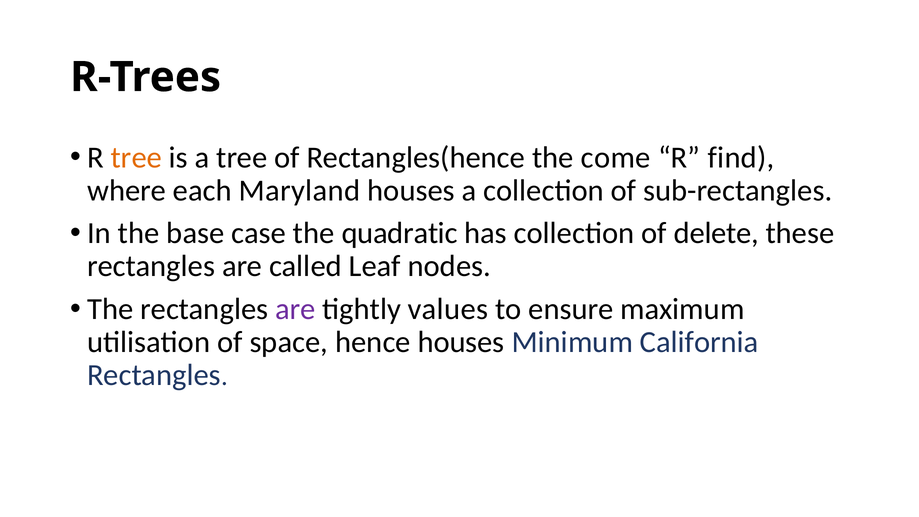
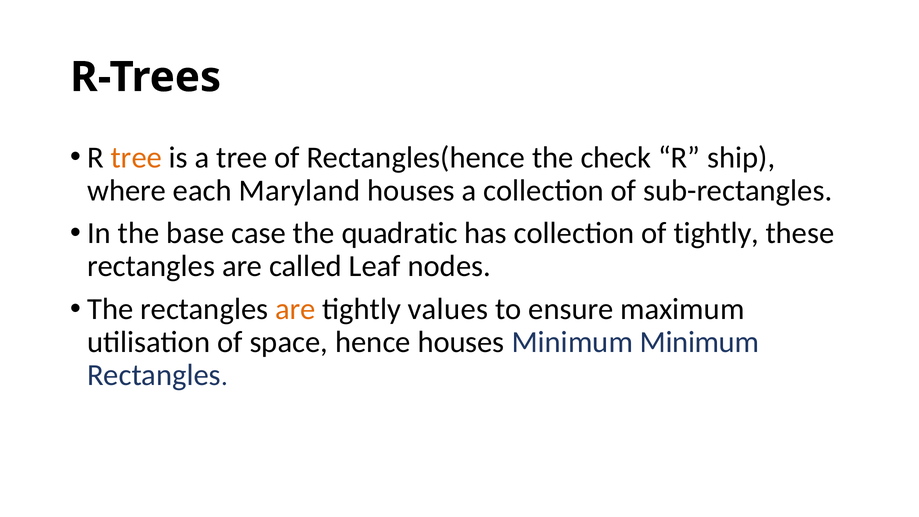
come: come -> check
find: find -> ship
of delete: delete -> tightly
are at (295, 309) colour: purple -> orange
Minimum California: California -> Minimum
